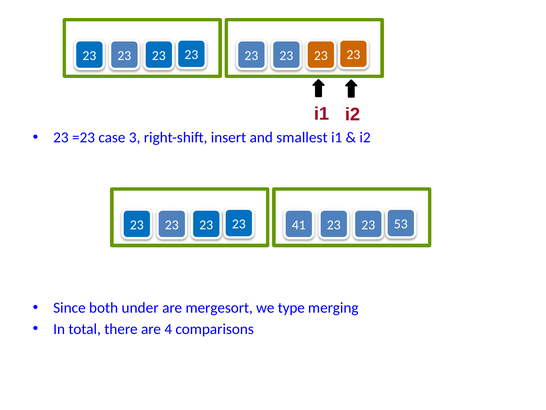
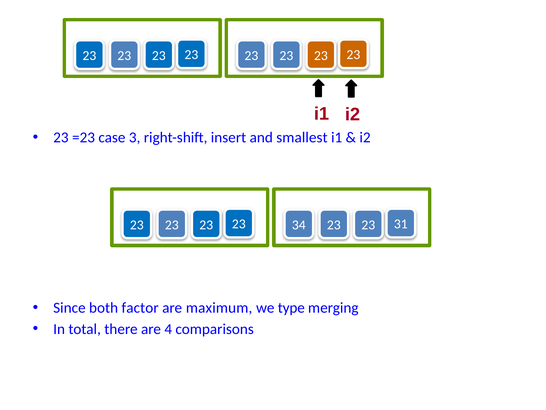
41: 41 -> 34
53: 53 -> 31
under: under -> factor
mergesort: mergesort -> maximum
